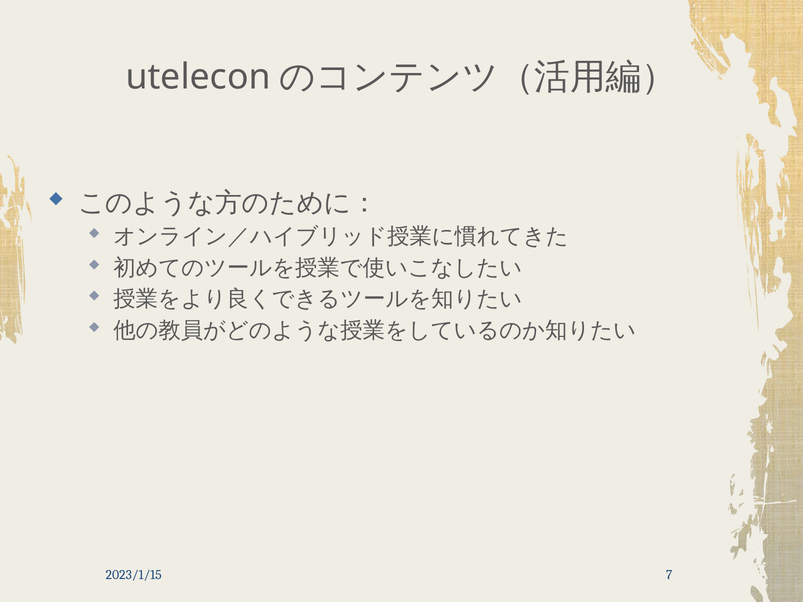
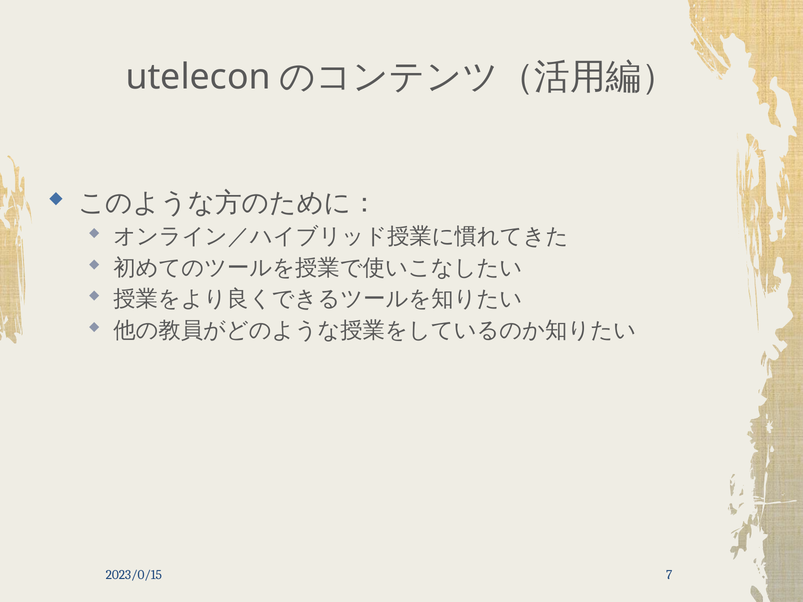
2023/1/15: 2023/1/15 -> 2023/0/15
